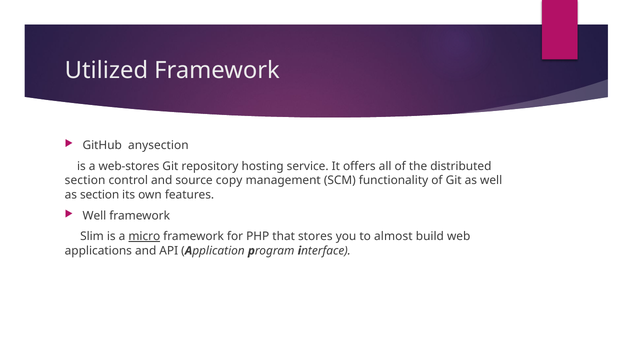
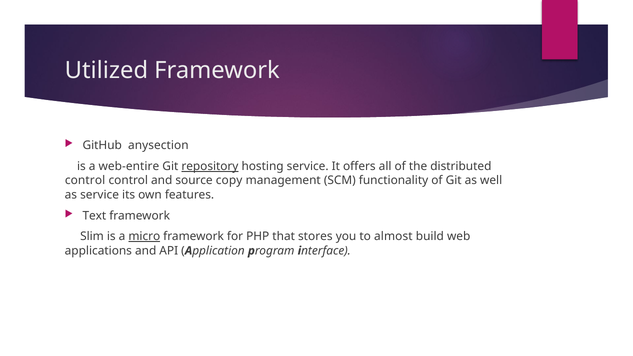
web-stores: web-stores -> web-entire
repository underline: none -> present
section at (85, 181): section -> control
as section: section -> service
Well at (94, 216): Well -> Text
